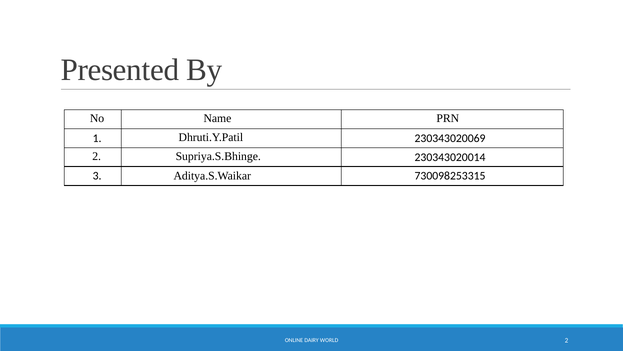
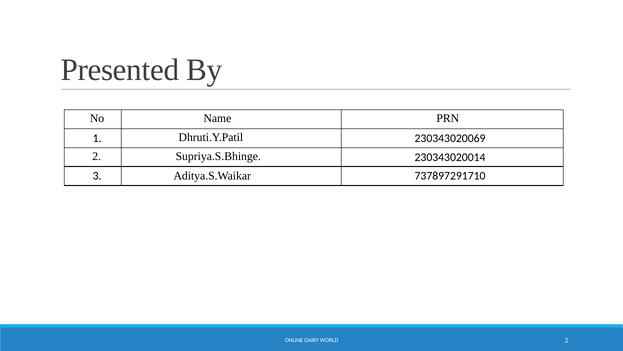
730098253315: 730098253315 -> 737897291710
